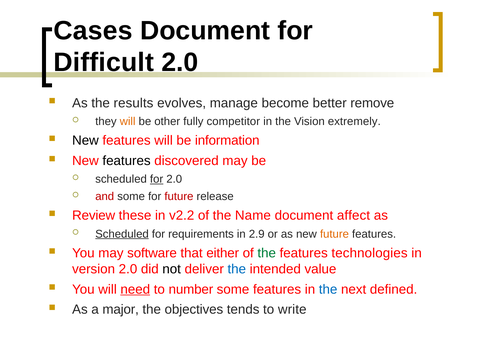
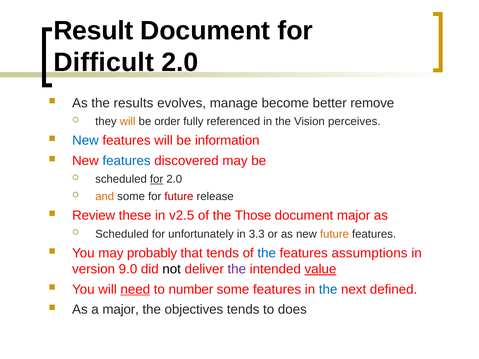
Cases: Cases -> Result
other: other -> order
competitor: competitor -> referenced
extremely: extremely -> perceives
New at (85, 141) colour: black -> blue
features at (127, 161) colour: black -> blue
and colour: red -> orange
v2.2: v2.2 -> v2.5
Name: Name -> Those
document affect: affect -> major
Scheduled at (122, 234) underline: present -> none
requirements: requirements -> unfortunately
2.9: 2.9 -> 3.3
software: software -> probably
that either: either -> tends
the at (267, 253) colour: green -> blue
technologies: technologies -> assumptions
version 2.0: 2.0 -> 9.0
the at (237, 269) colour: blue -> purple
value underline: none -> present
write: write -> does
